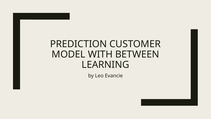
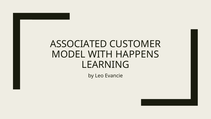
PREDICTION: PREDICTION -> ASSOCIATED
BETWEEN: BETWEEN -> HAPPENS
